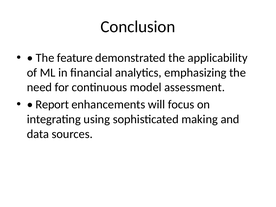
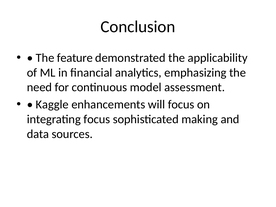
Report: Report -> Kaggle
integrating using: using -> focus
